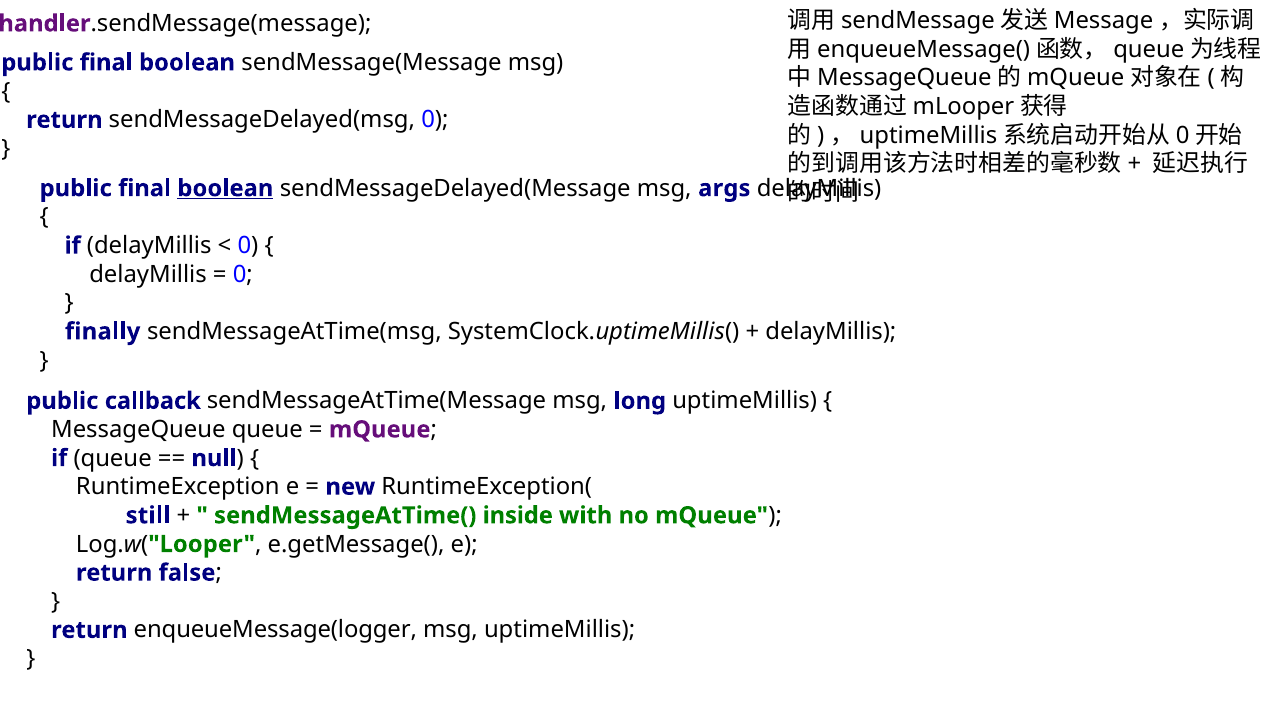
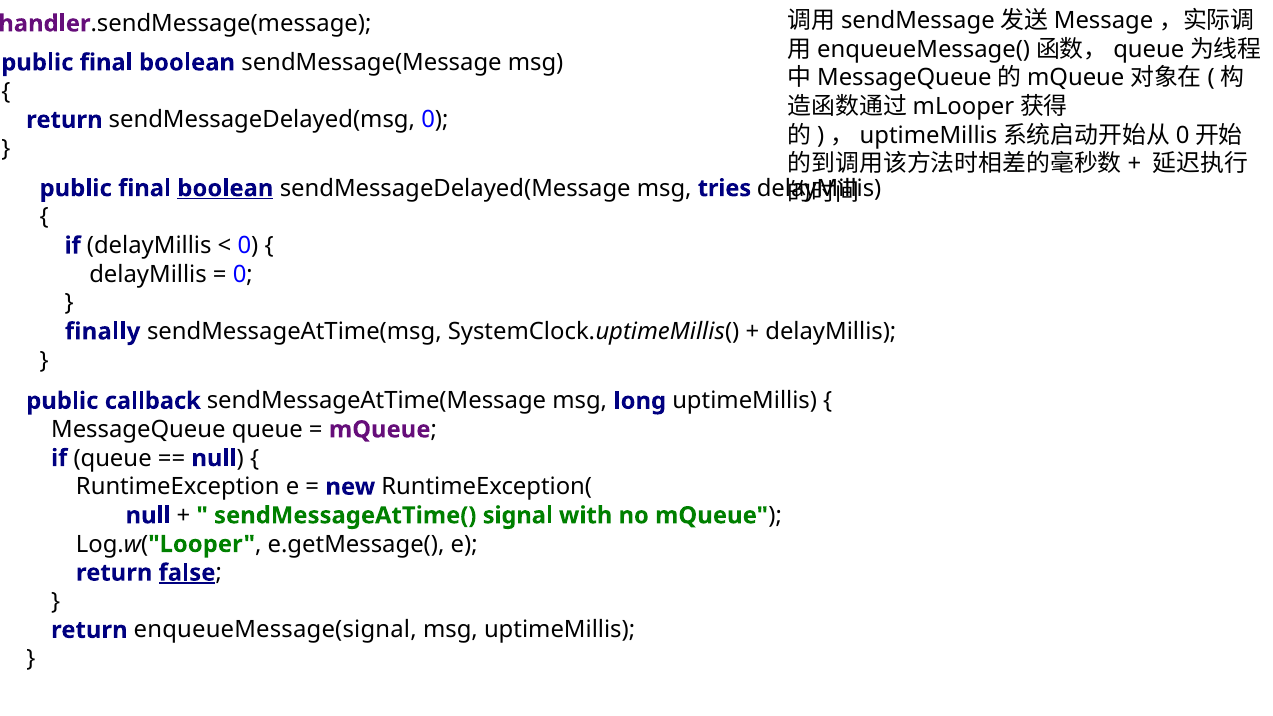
args: args -> tries
still at (148, 516): still -> null
inside: inside -> signal
false underline: none -> present
enqueueMessage(logger: enqueueMessage(logger -> enqueueMessage(signal
